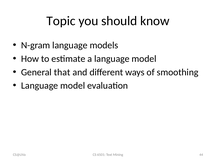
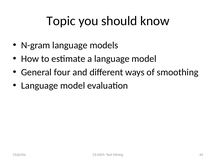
that: that -> four
